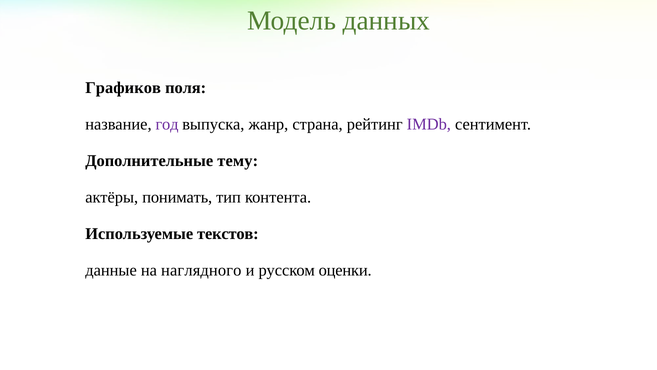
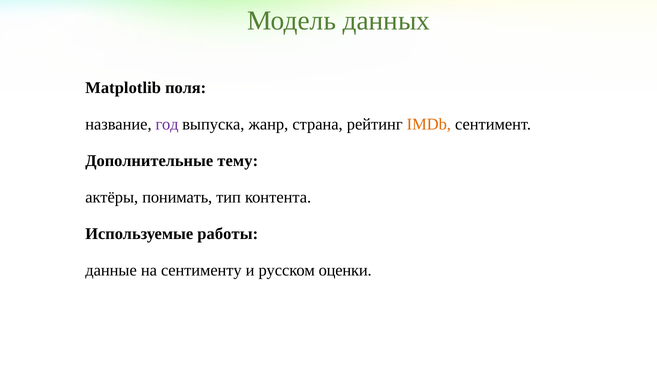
Графиков: Графиков -> Matplotlib
IMDb colour: purple -> orange
текстов: текстов -> работы
наглядного: наглядного -> сентименту
